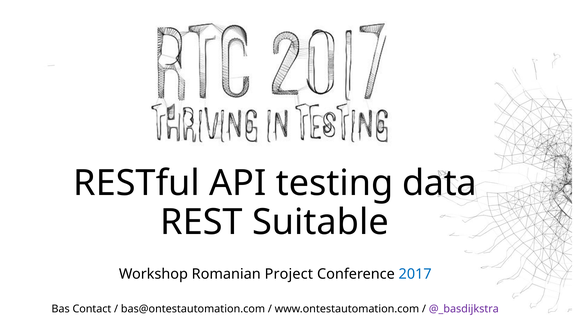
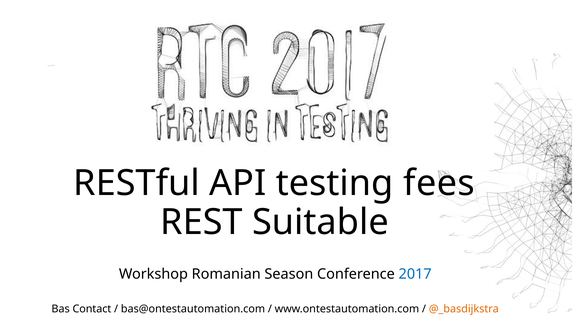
data: data -> fees
Project: Project -> Season
@_basdijkstra colour: purple -> orange
